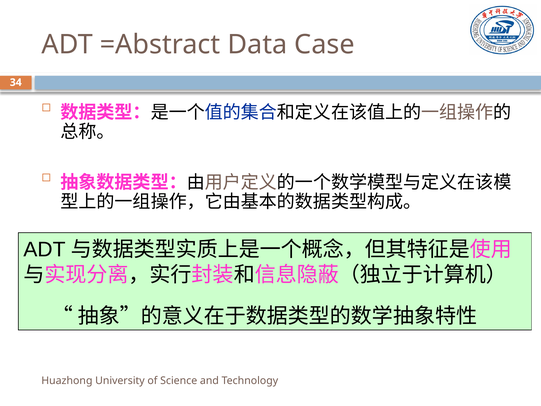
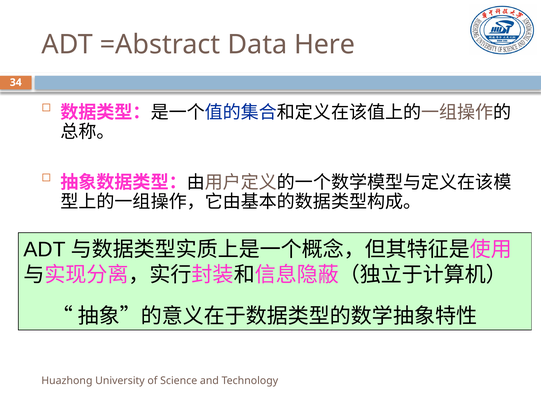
Case: Case -> Here
